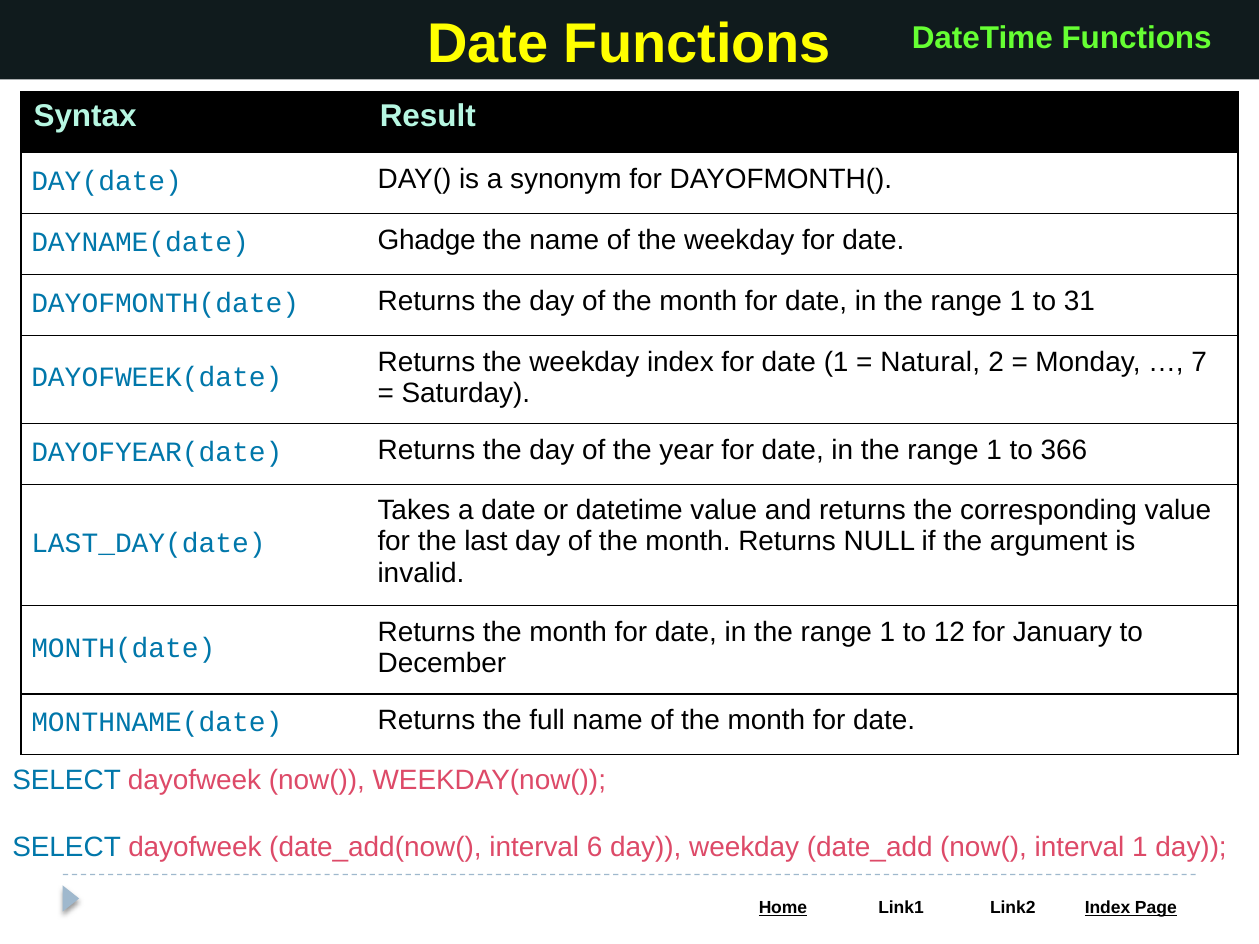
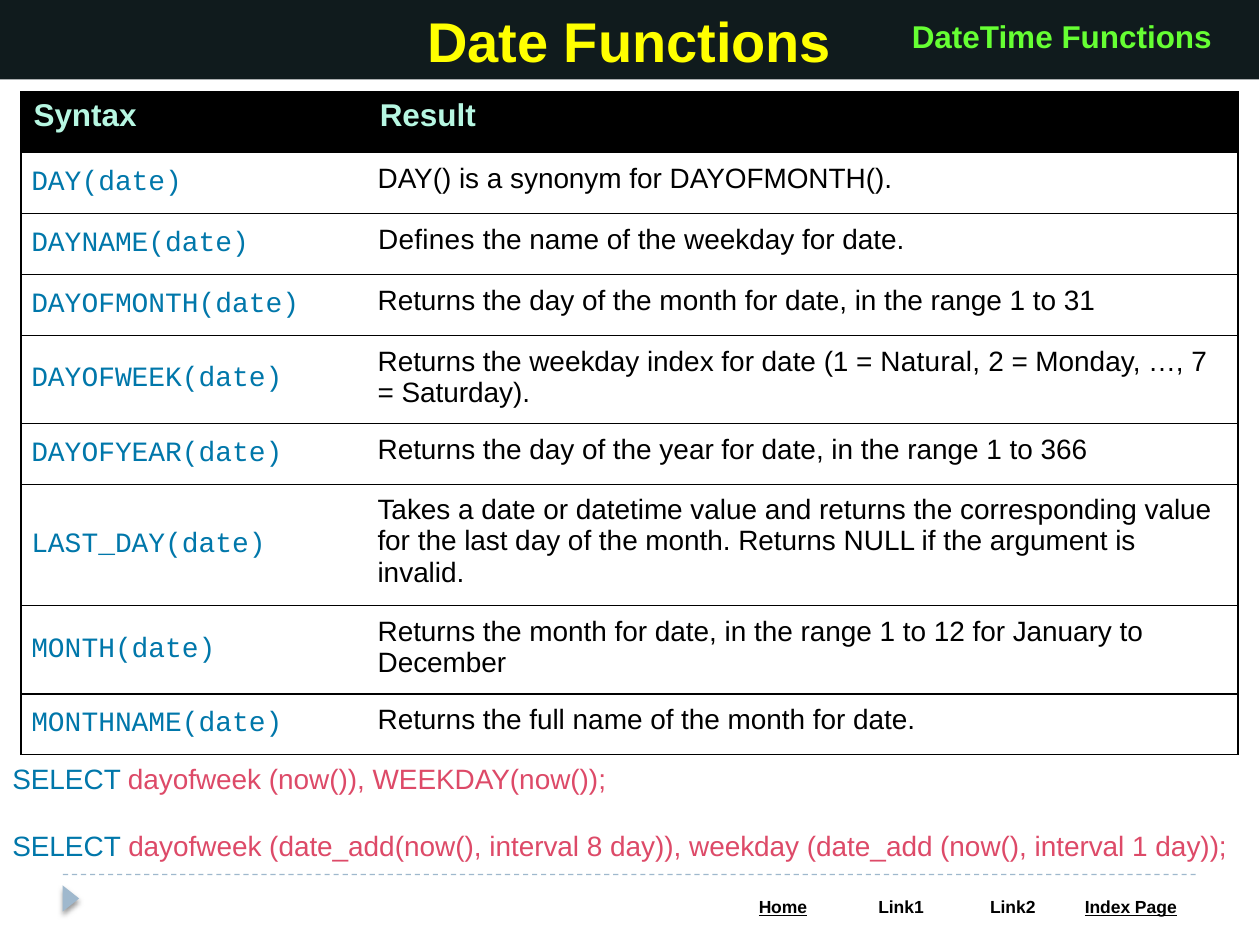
Ghadge: Ghadge -> Defines
6: 6 -> 8
